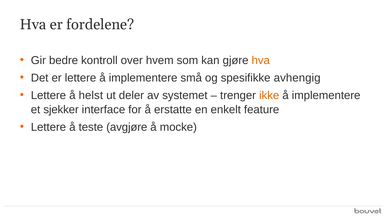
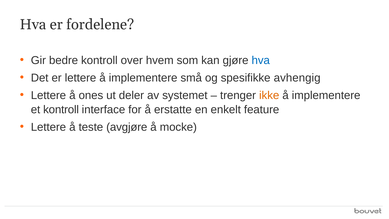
hva at (261, 60) colour: orange -> blue
helst: helst -> ones
et sjekker: sjekker -> kontroll
